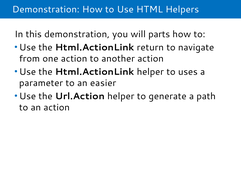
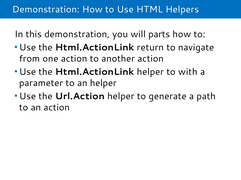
uses: uses -> with
an easier: easier -> helper
